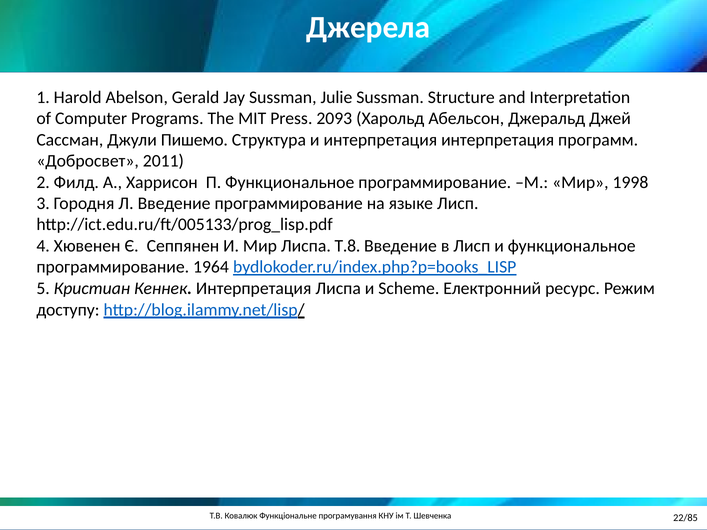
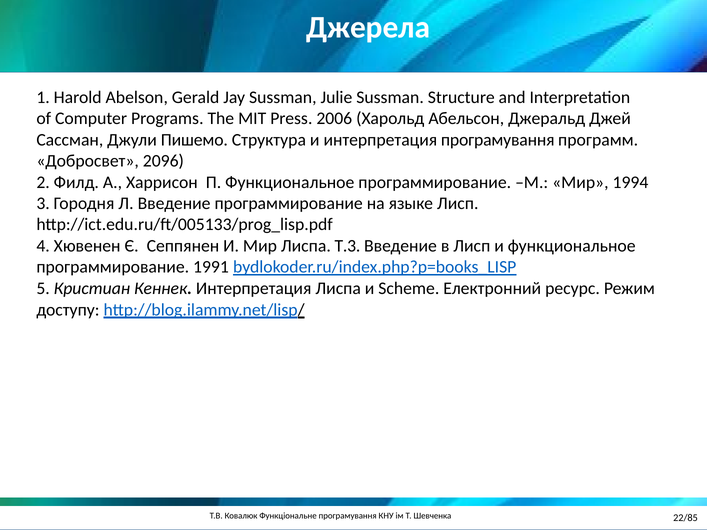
2093: 2093 -> 2006
интерпретация интерпретация: интерпретация -> програмування
2011: 2011 -> 2096
1998: 1998 -> 1994
Т.8: Т.8 -> Т.3
1964: 1964 -> 1991
